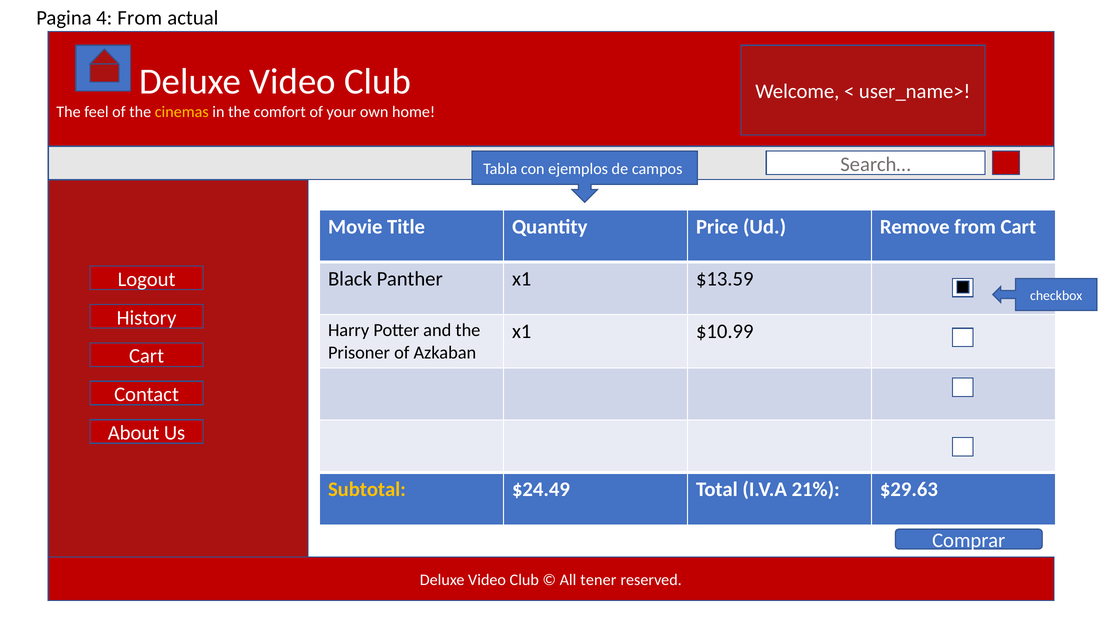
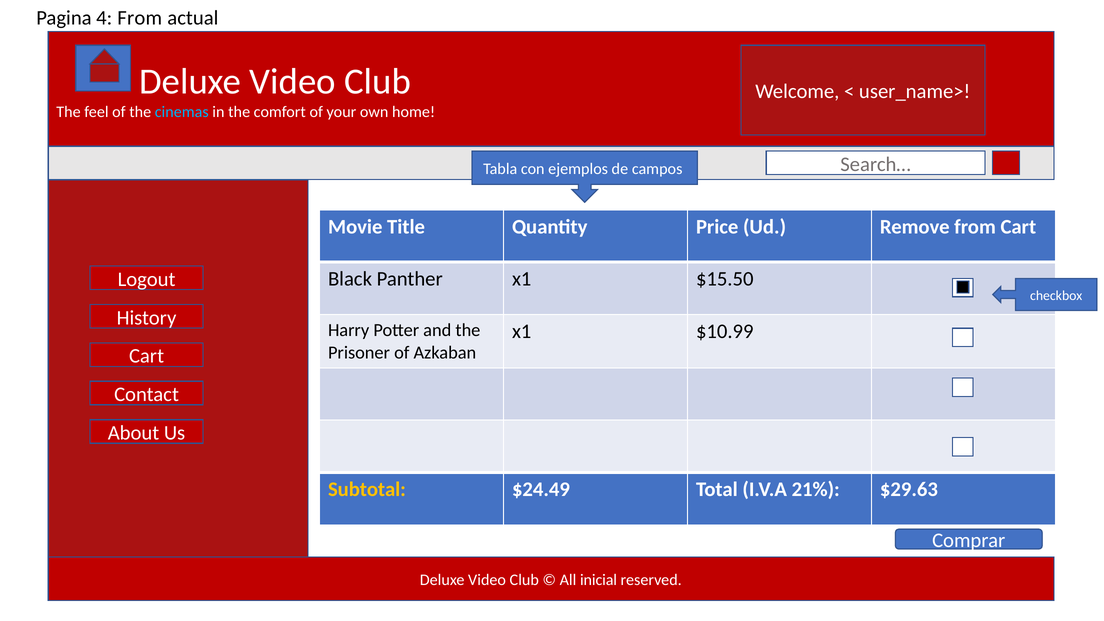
cinemas colour: yellow -> light blue
$13.59: $13.59 -> $15.50
tener: tener -> inicial
